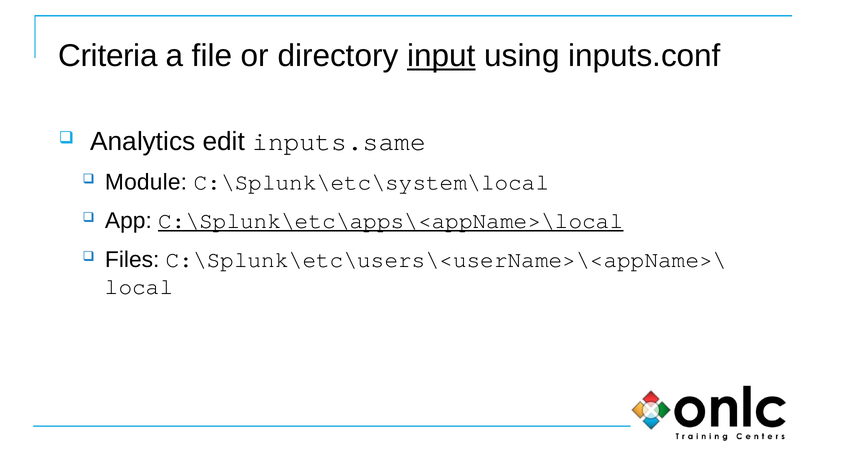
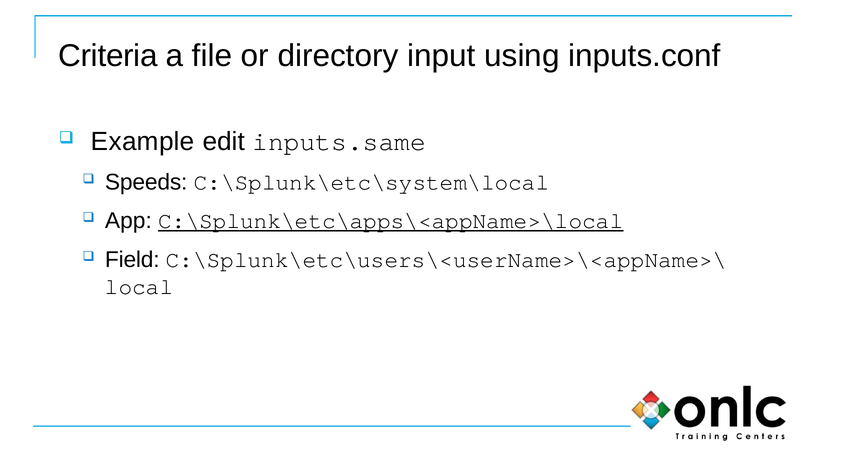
input underline: present -> none
Analytics: Analytics -> Example
Module: Module -> Speeds
Files: Files -> Field
